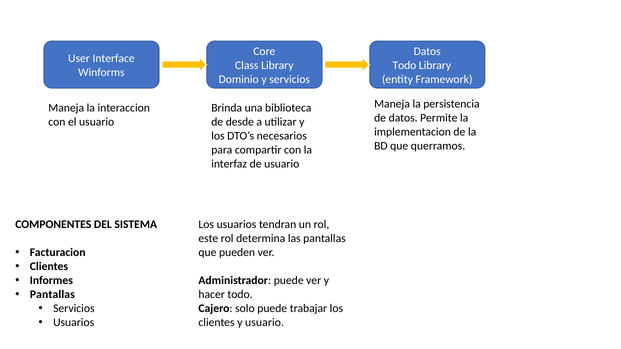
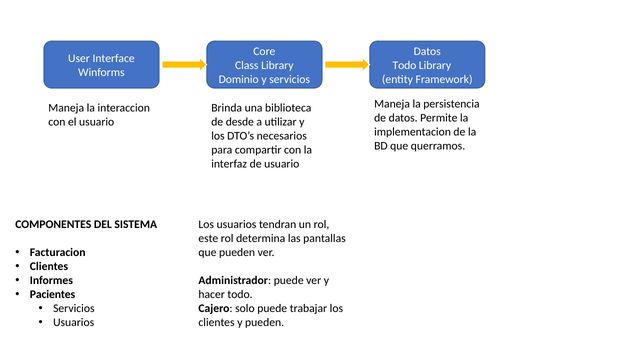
Pantallas at (52, 295): Pantallas -> Pacientes
y usuario: usuario -> pueden
